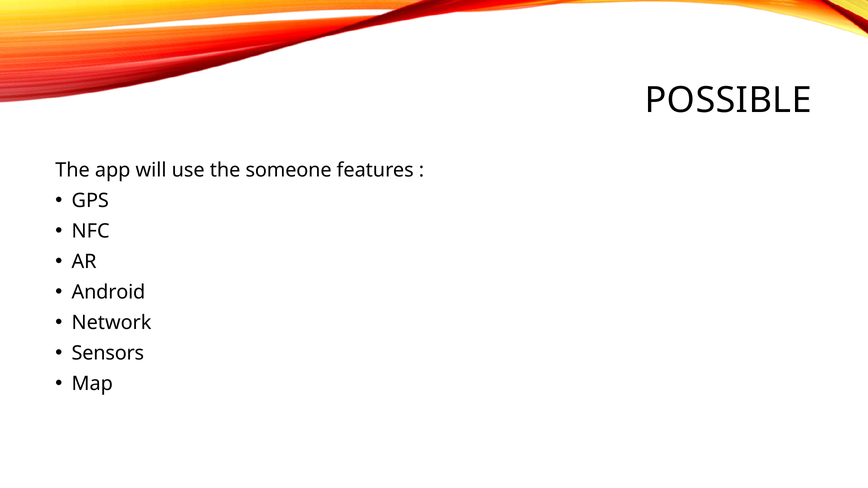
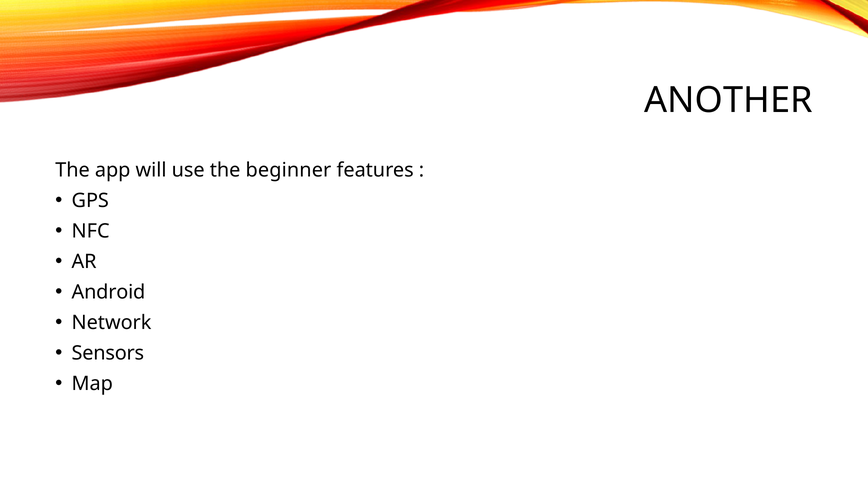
POSSIBLE: POSSIBLE -> ANOTHER
someone: someone -> beginner
